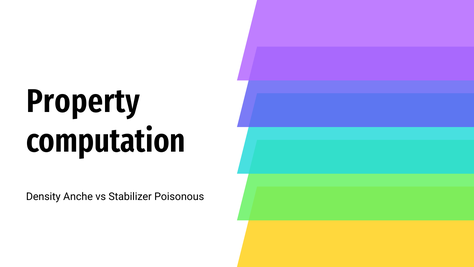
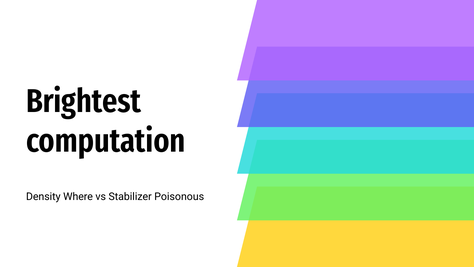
Property: Property -> Brightest
Anche: Anche -> Where
